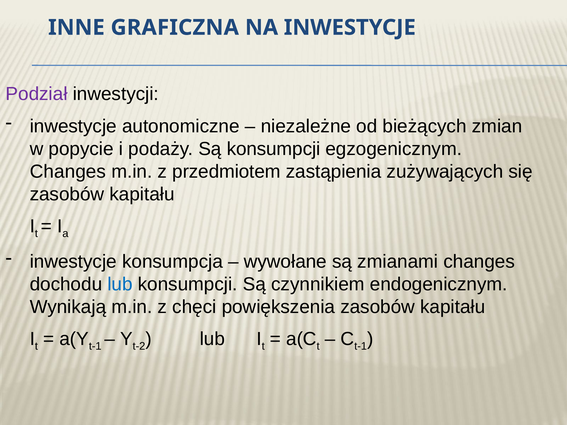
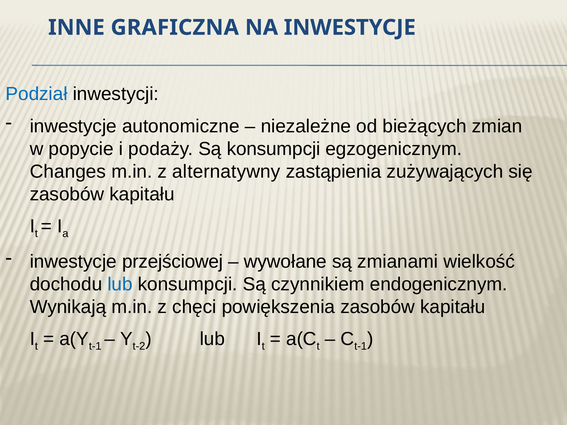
Podział colour: purple -> blue
przedmiotem: przedmiotem -> alternatywny
konsumpcja: konsumpcja -> przejściowej
zmianami changes: changes -> wielkość
